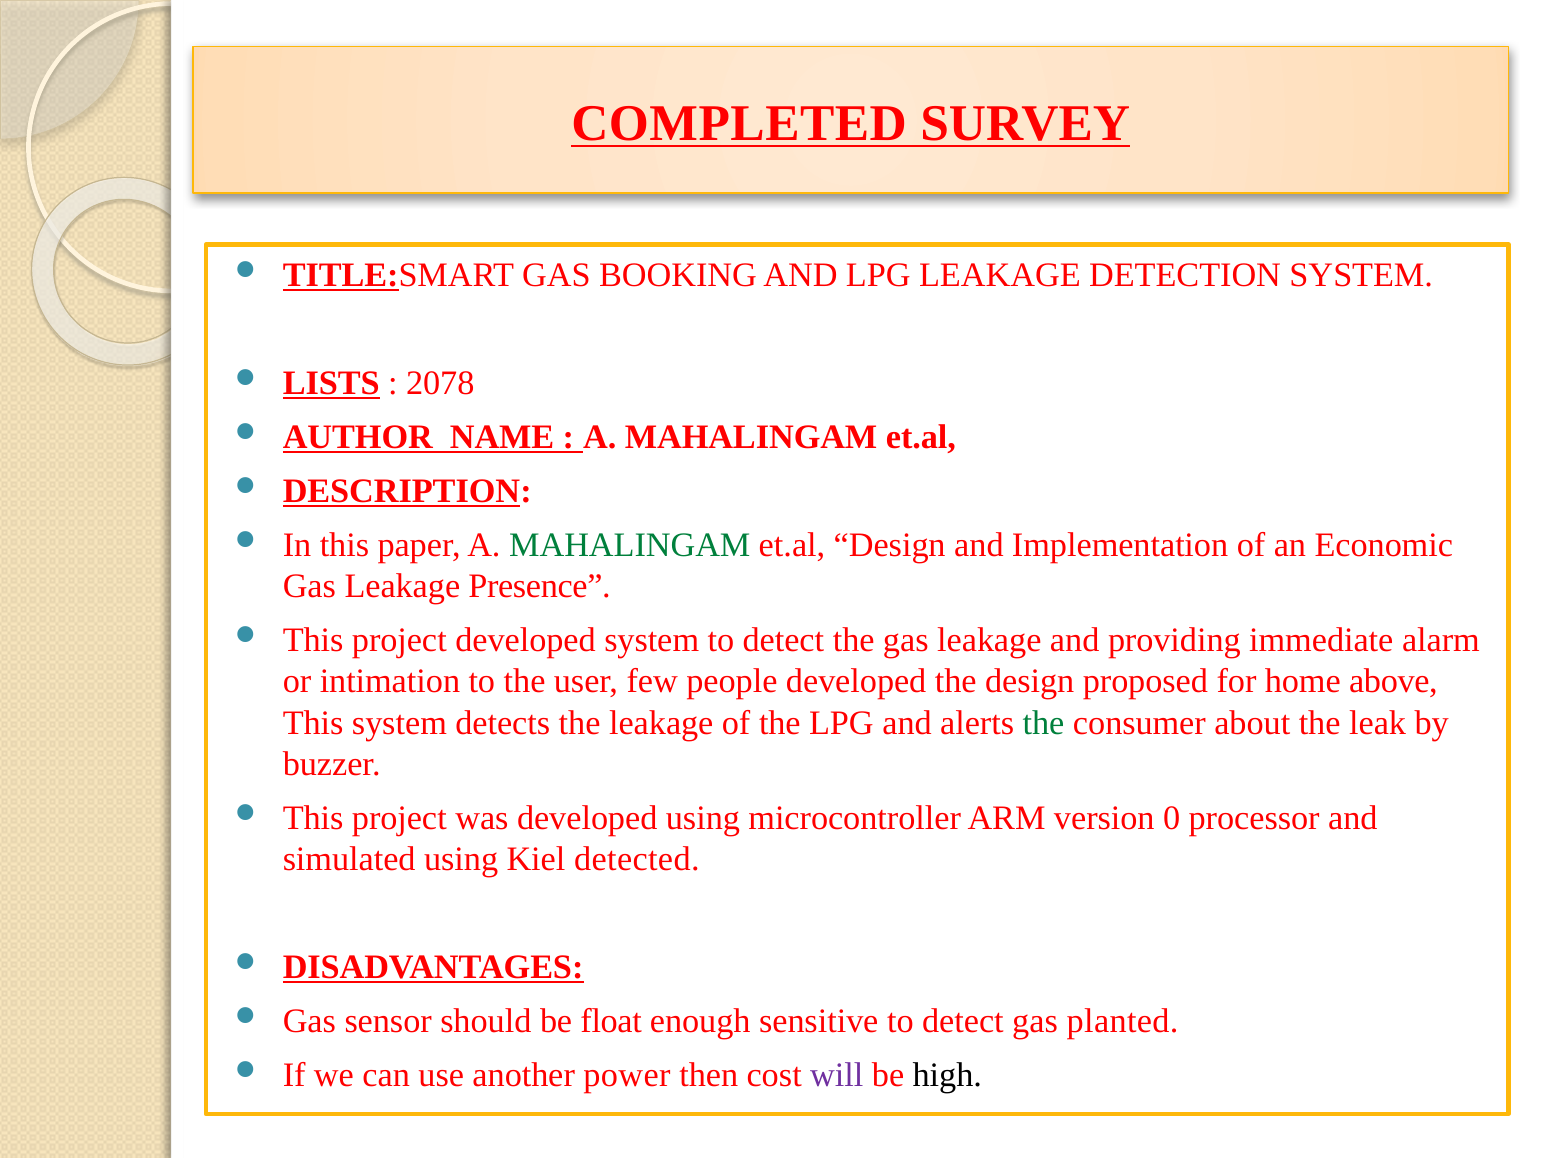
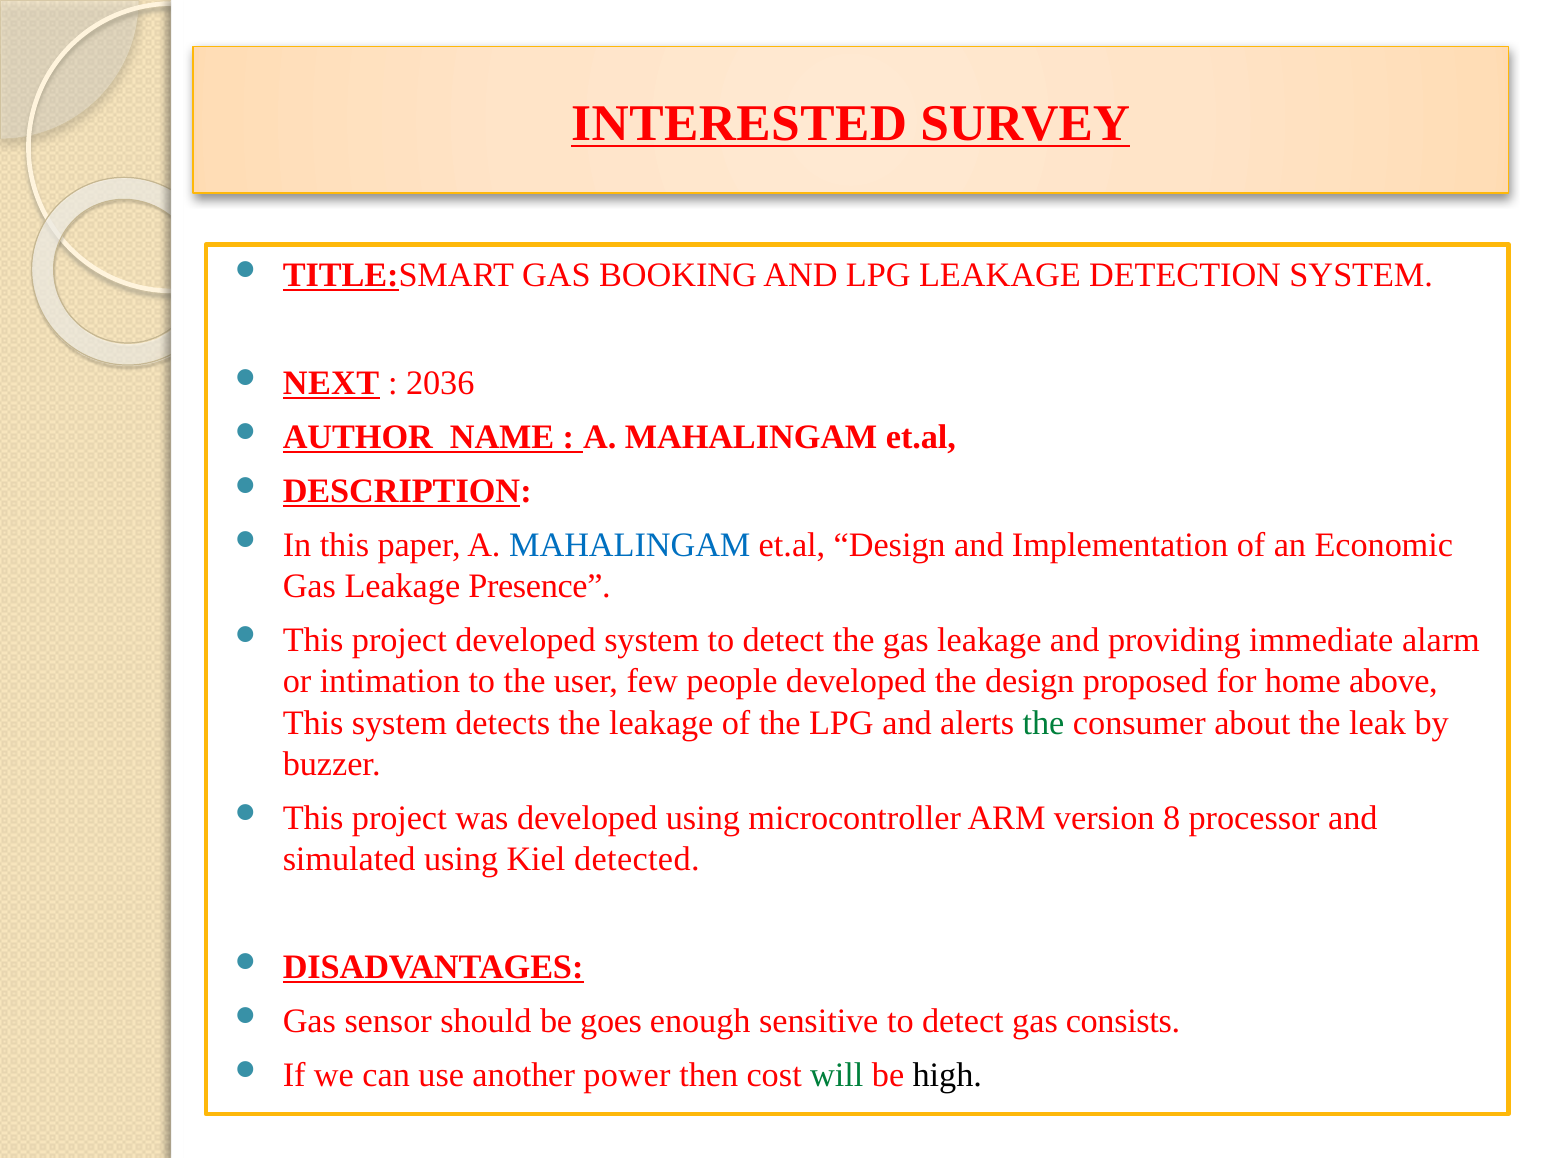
COMPLETED: COMPLETED -> INTERESTED
LISTS: LISTS -> NEXT
2078: 2078 -> 2036
MAHALINGAM at (630, 545) colour: green -> blue
0: 0 -> 8
float: float -> goes
planted: planted -> consists
will colour: purple -> green
